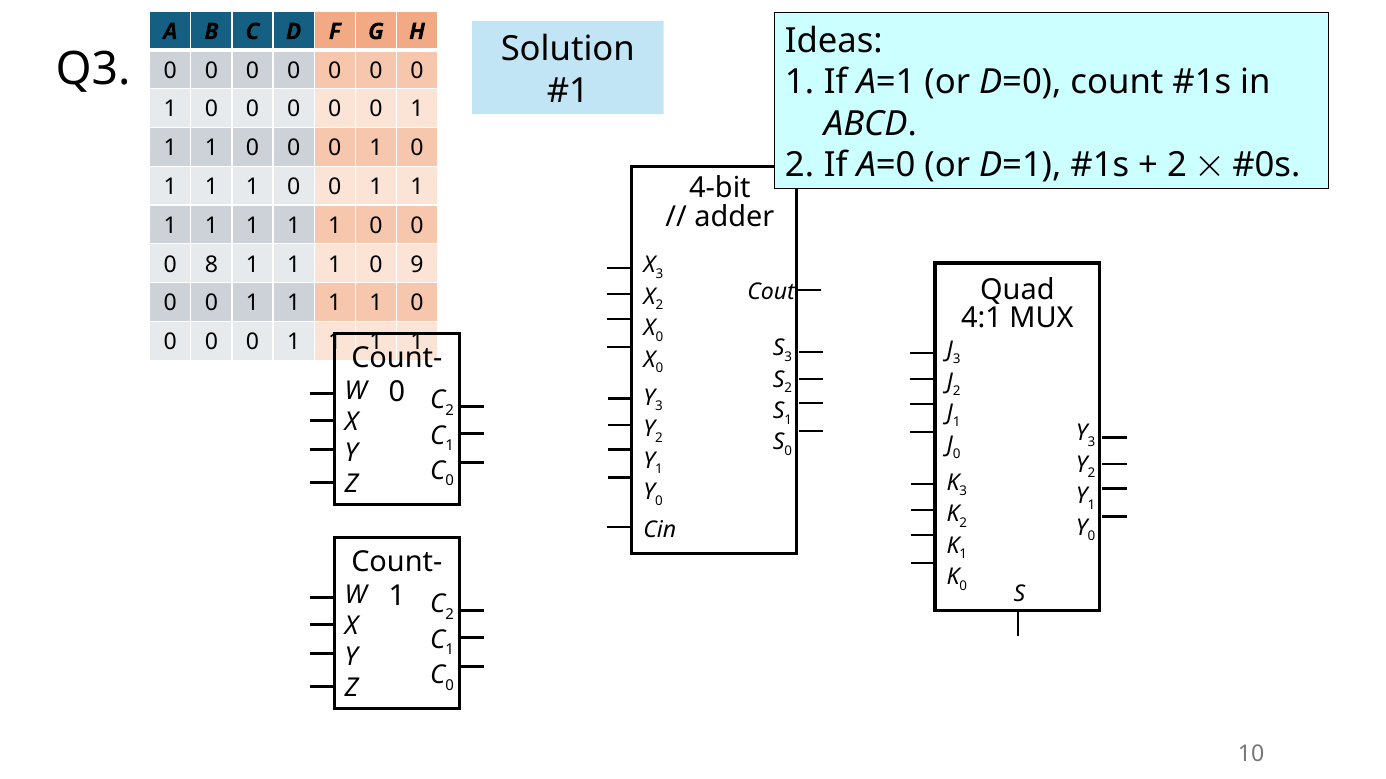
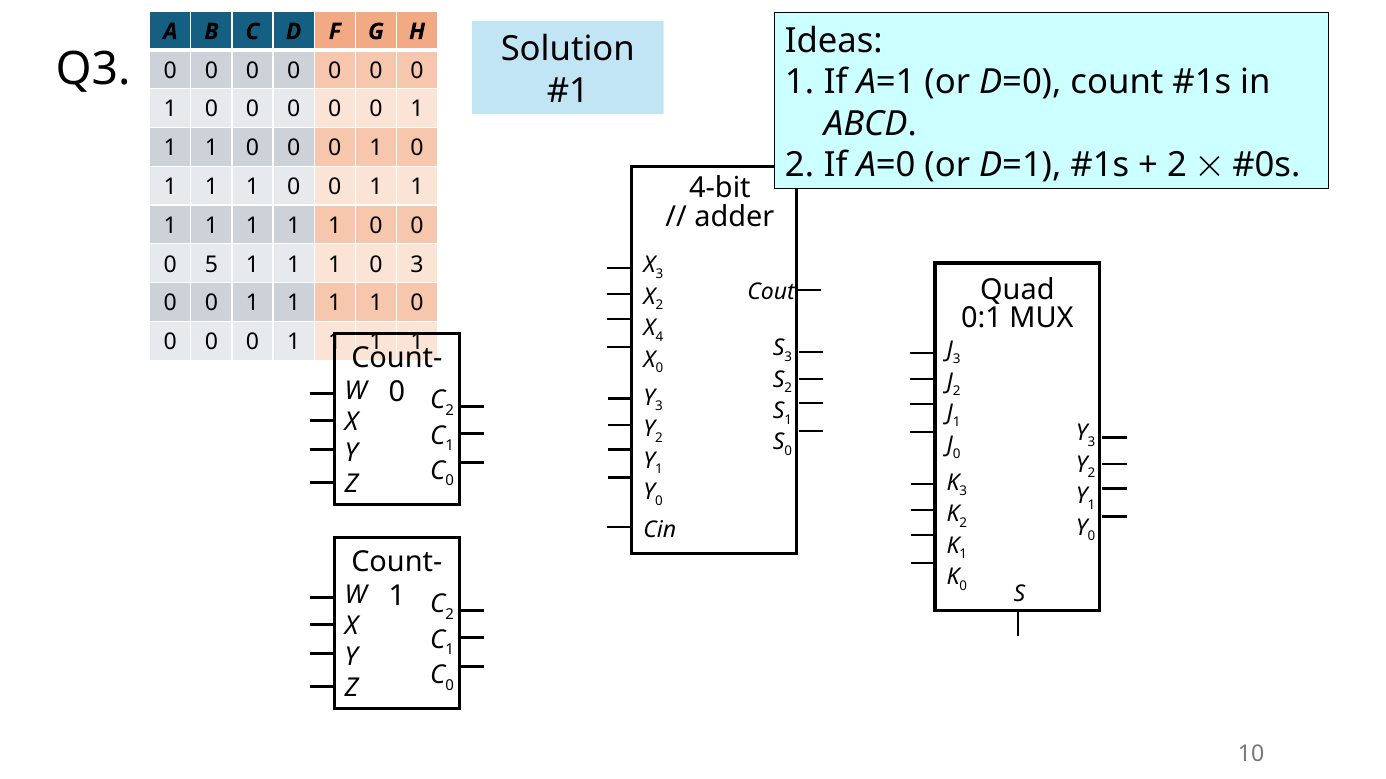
8: 8 -> 5
0 9: 9 -> 3
4:1: 4:1 -> 0:1
0 at (659, 337): 0 -> 4
